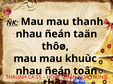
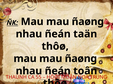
ÑK Mau mau thanh: thanh -> ñaøng
khuùc at (81, 59): khuùc -> ñaøng
